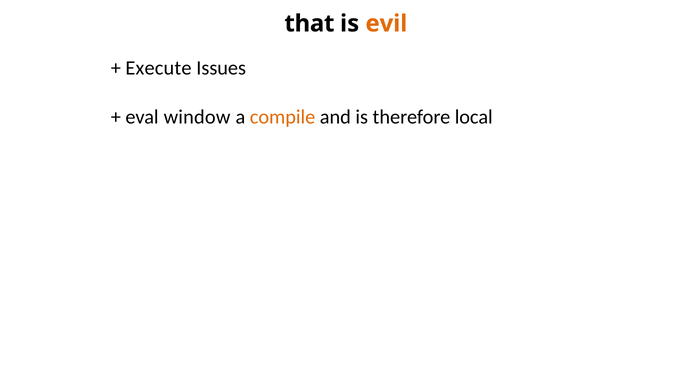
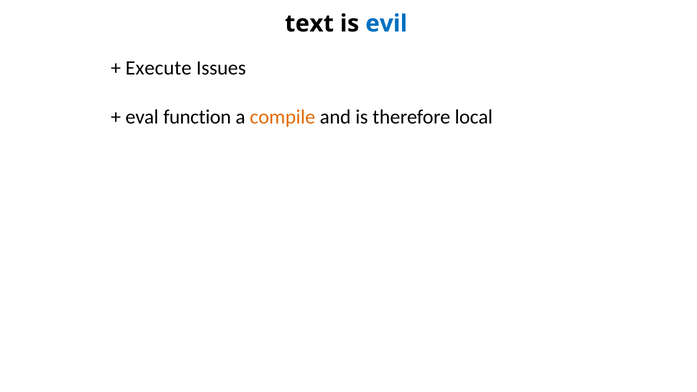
that: that -> text
evil colour: orange -> blue
window: window -> function
